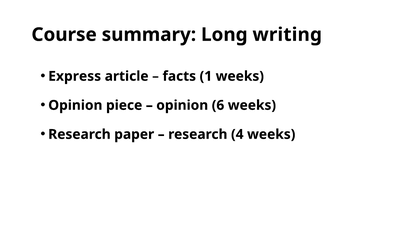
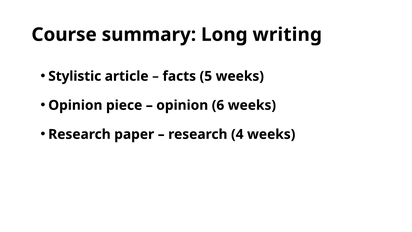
Express: Express -> Stylistic
1: 1 -> 5
